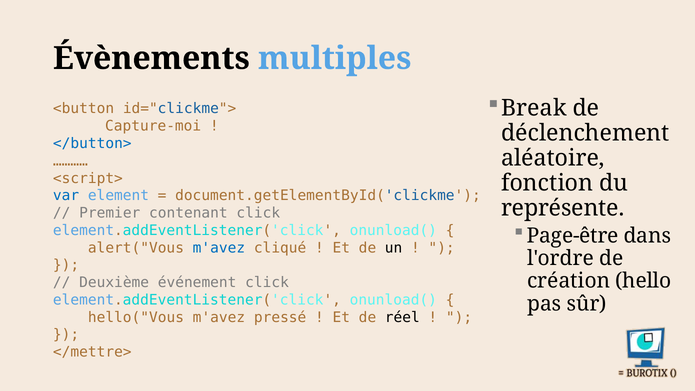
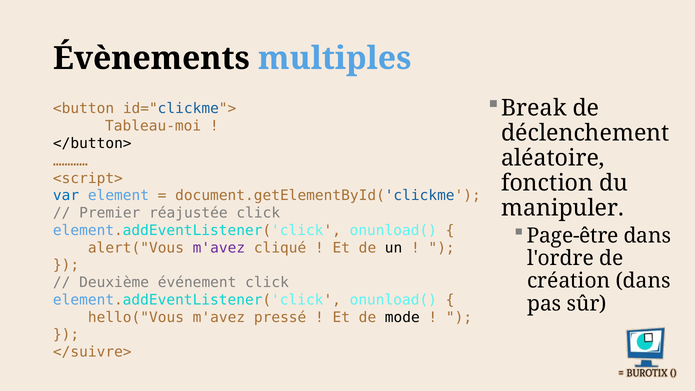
Capture-moi: Capture-moi -> Tableau-moi
</button> colour: blue -> black
représente: représente -> manipuler
contenant: contenant -> réajustée
m'avez at (219, 248) colour: blue -> purple
création hello: hello -> dans
réel: réel -> mode
</mettre>: </mettre> -> </suivre>
